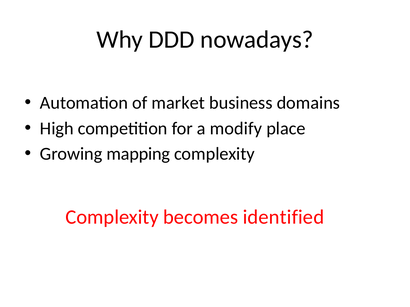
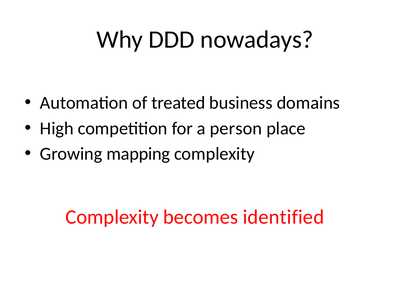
market: market -> treated
modify: modify -> person
